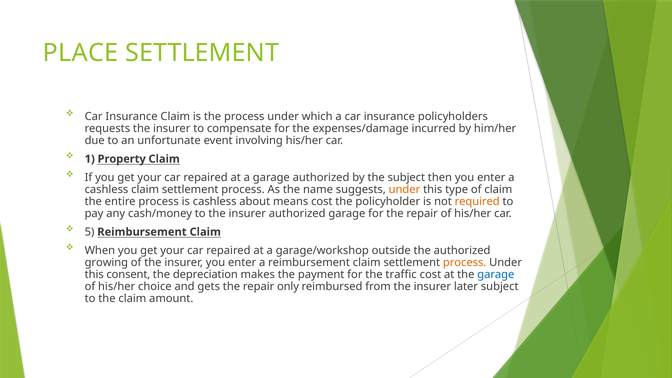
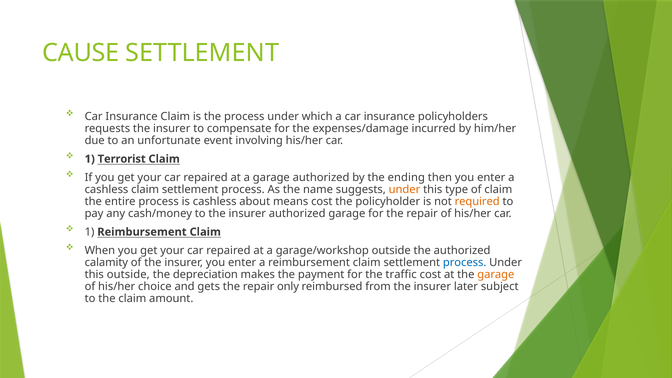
PLACE: PLACE -> CAUSE
Property: Property -> Terrorist
the subject: subject -> ending
5 at (90, 232): 5 -> 1
growing: growing -> calamity
process at (465, 262) colour: orange -> blue
this consent: consent -> outside
garage at (496, 274) colour: blue -> orange
